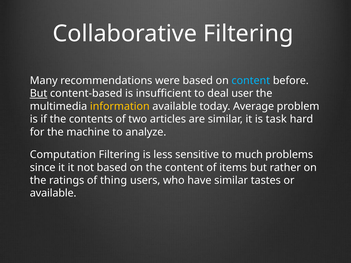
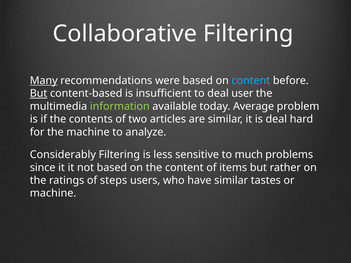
Many underline: none -> present
information colour: yellow -> light green
is task: task -> deal
Computation: Computation -> Considerably
thing: thing -> steps
available at (53, 193): available -> machine
